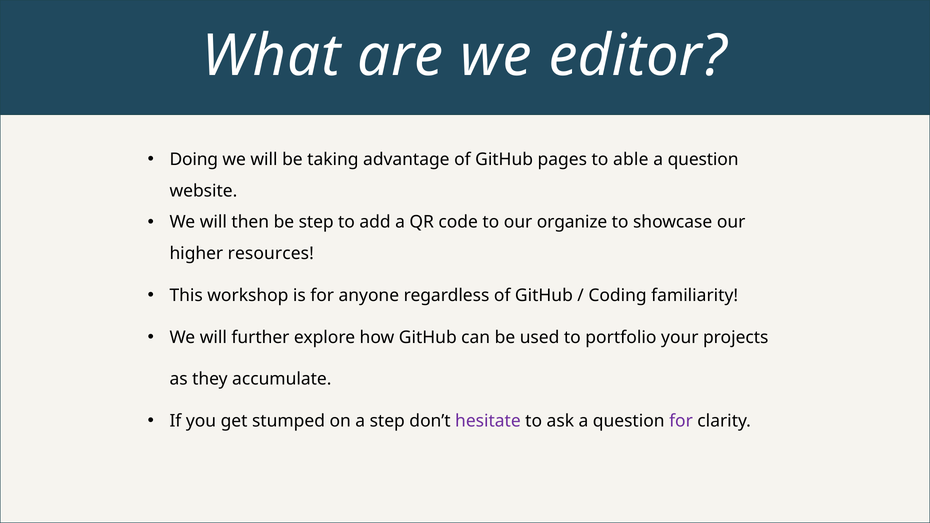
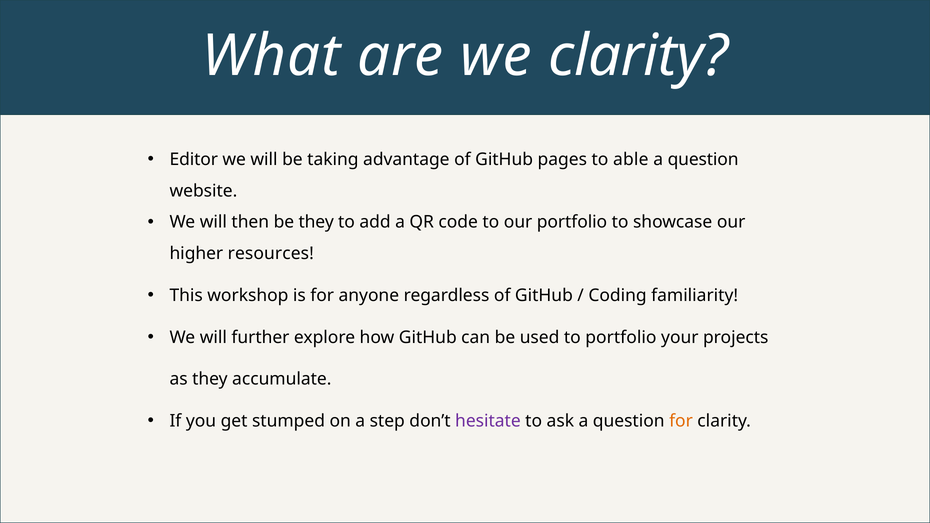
we editor: editor -> clarity
Doing: Doing -> Editor
be step: step -> they
our organize: organize -> portfolio
for at (681, 421) colour: purple -> orange
